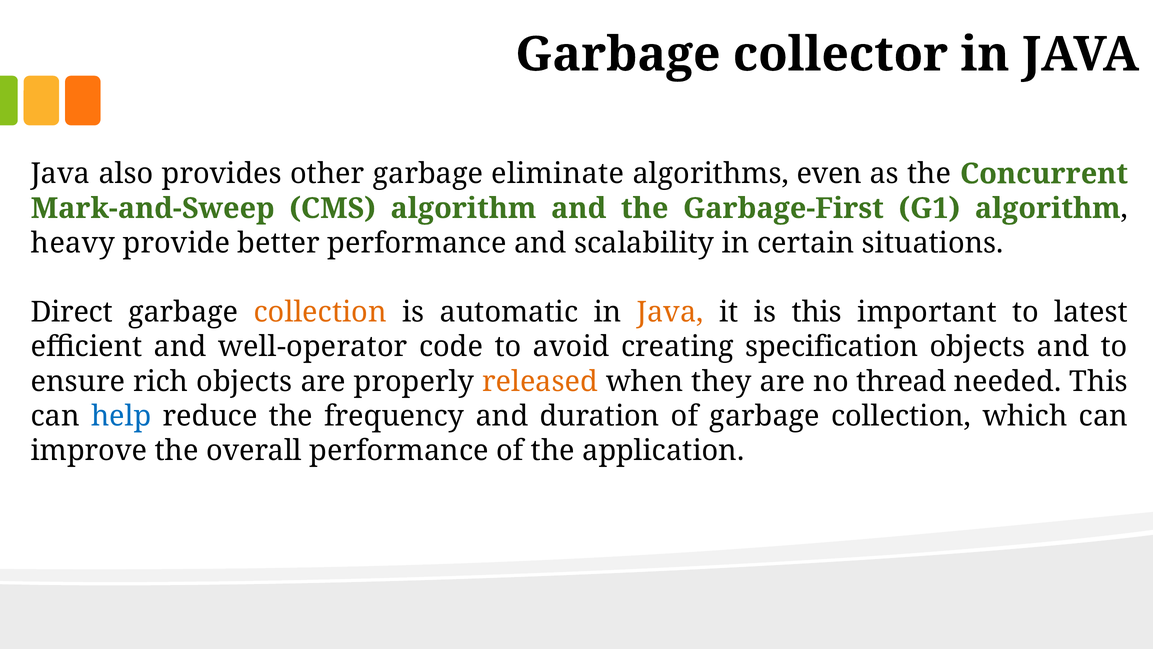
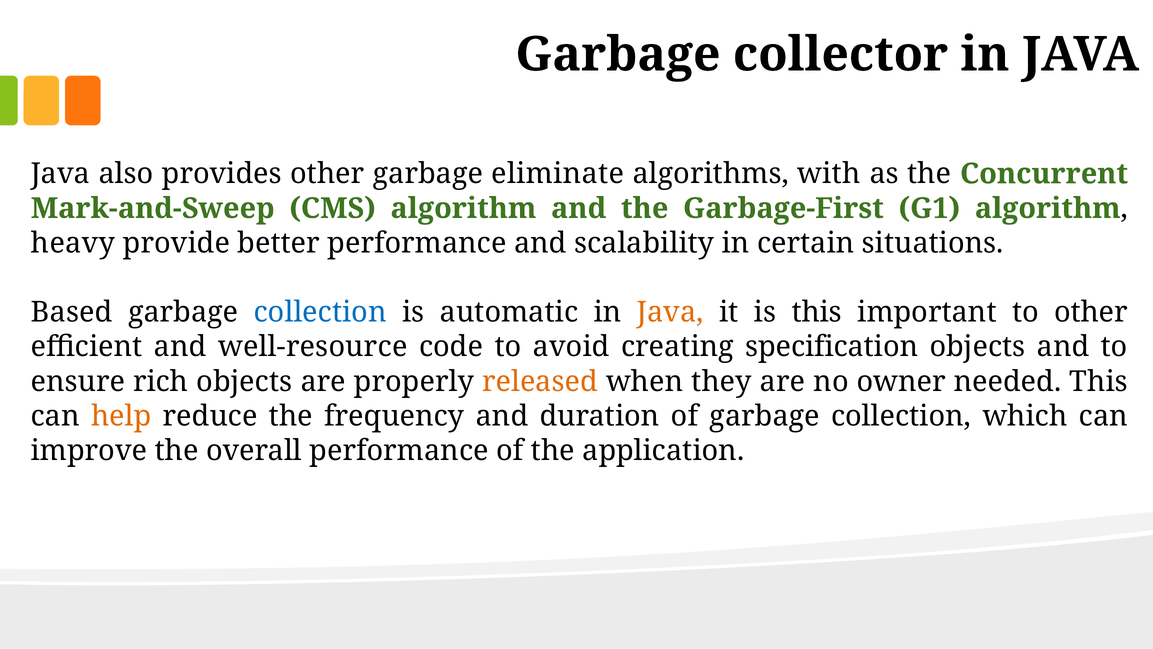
even: even -> with
Direct: Direct -> Based
collection at (320, 312) colour: orange -> blue
to latest: latest -> other
well-operator: well-operator -> well-resource
thread: thread -> owner
help colour: blue -> orange
